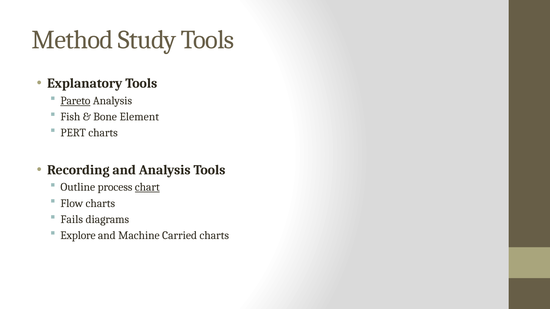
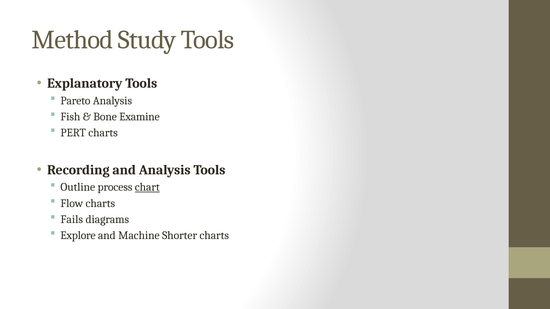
Pareto underline: present -> none
Element: Element -> Examine
Carried: Carried -> Shorter
